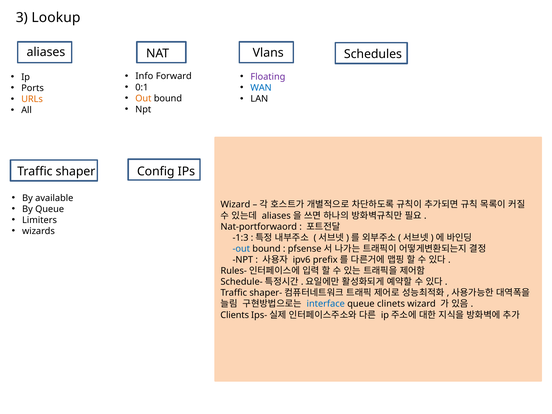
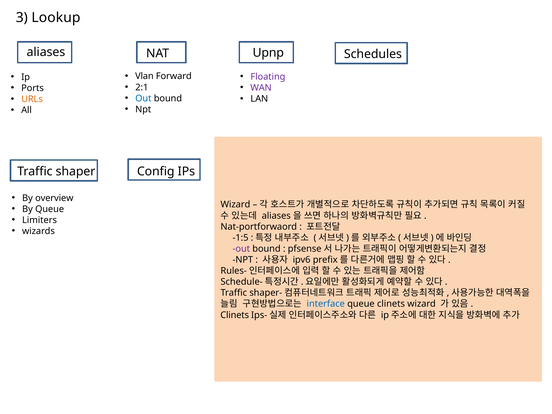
Vlans: Vlans -> Upnp
Info: Info -> Vlan
0:1: 0:1 -> 2:1
WAN colour: blue -> purple
Out at (143, 98) colour: orange -> blue
available: available -> overview
-1:3: -1:3 -> -1:5
out at (241, 249) colour: blue -> purple
Clients at (235, 315): Clients -> Clinets
